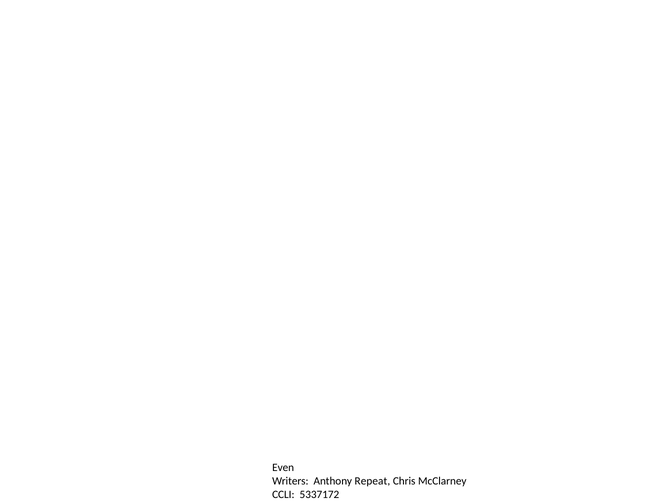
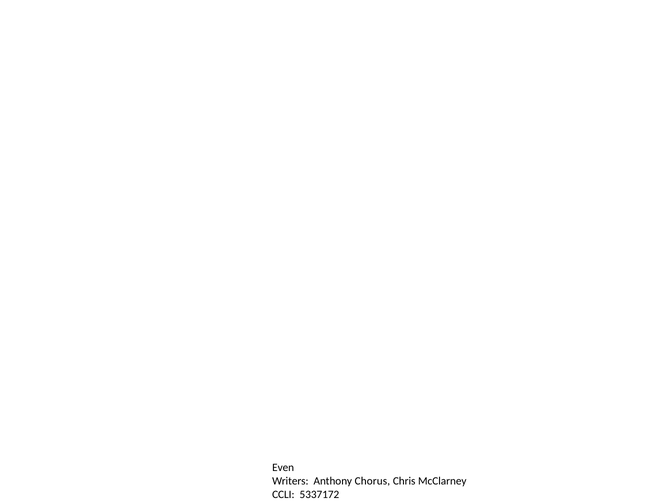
Repeat: Repeat -> Chorus
